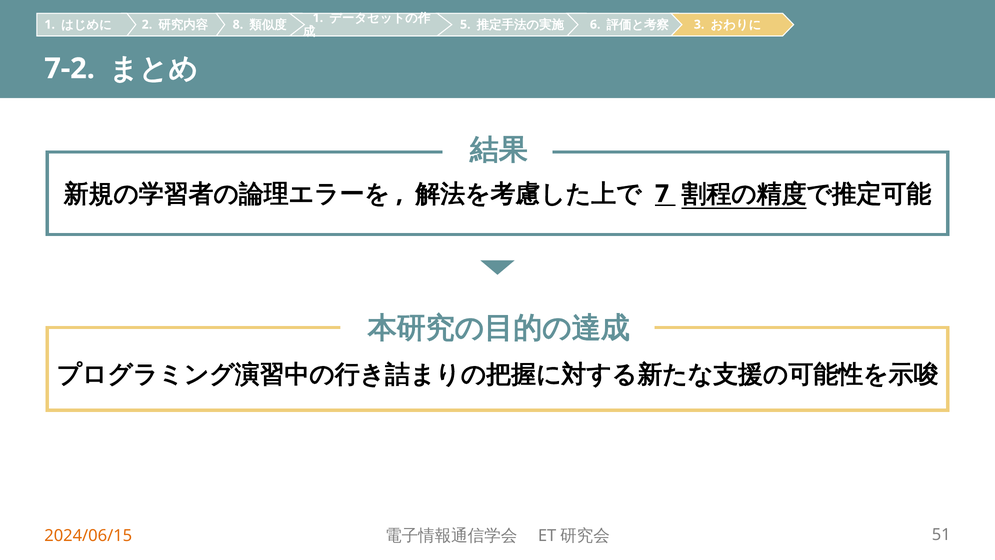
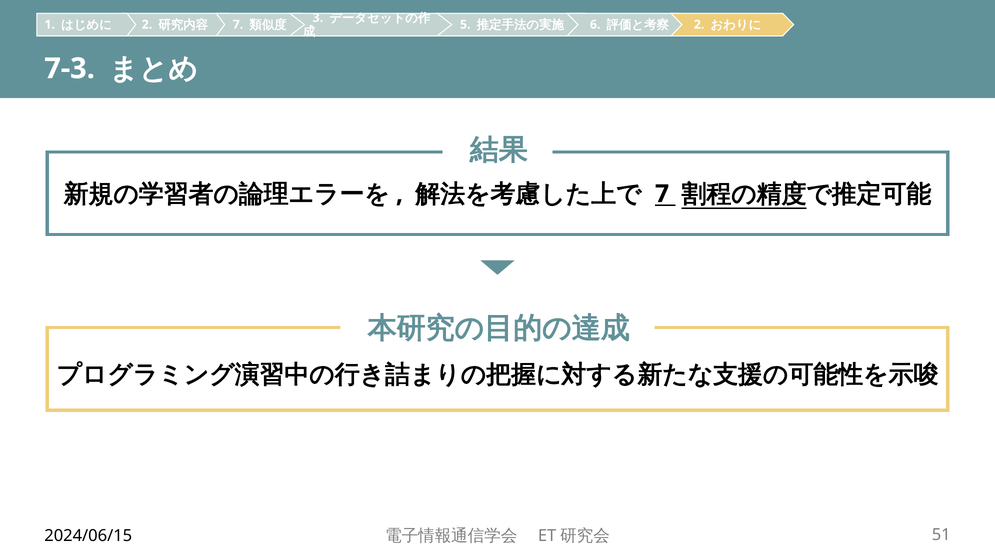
8 at (238, 25): 8 -> 7
1 at (318, 18): 1 -> 3
3 at (699, 25): 3 -> 2
7-2: 7-2 -> 7-3
2024/06/15 colour: orange -> black
